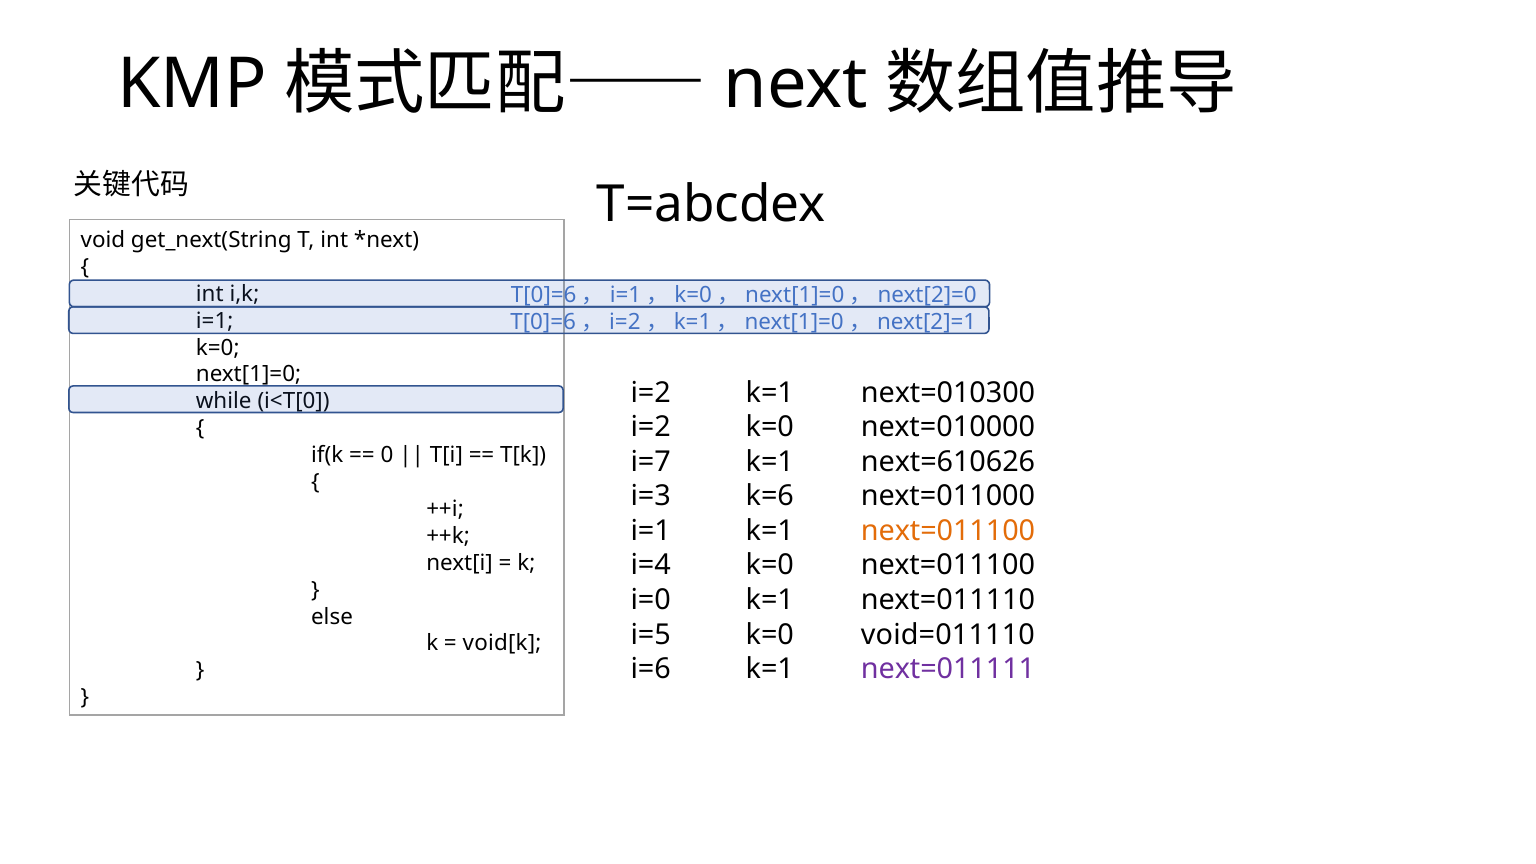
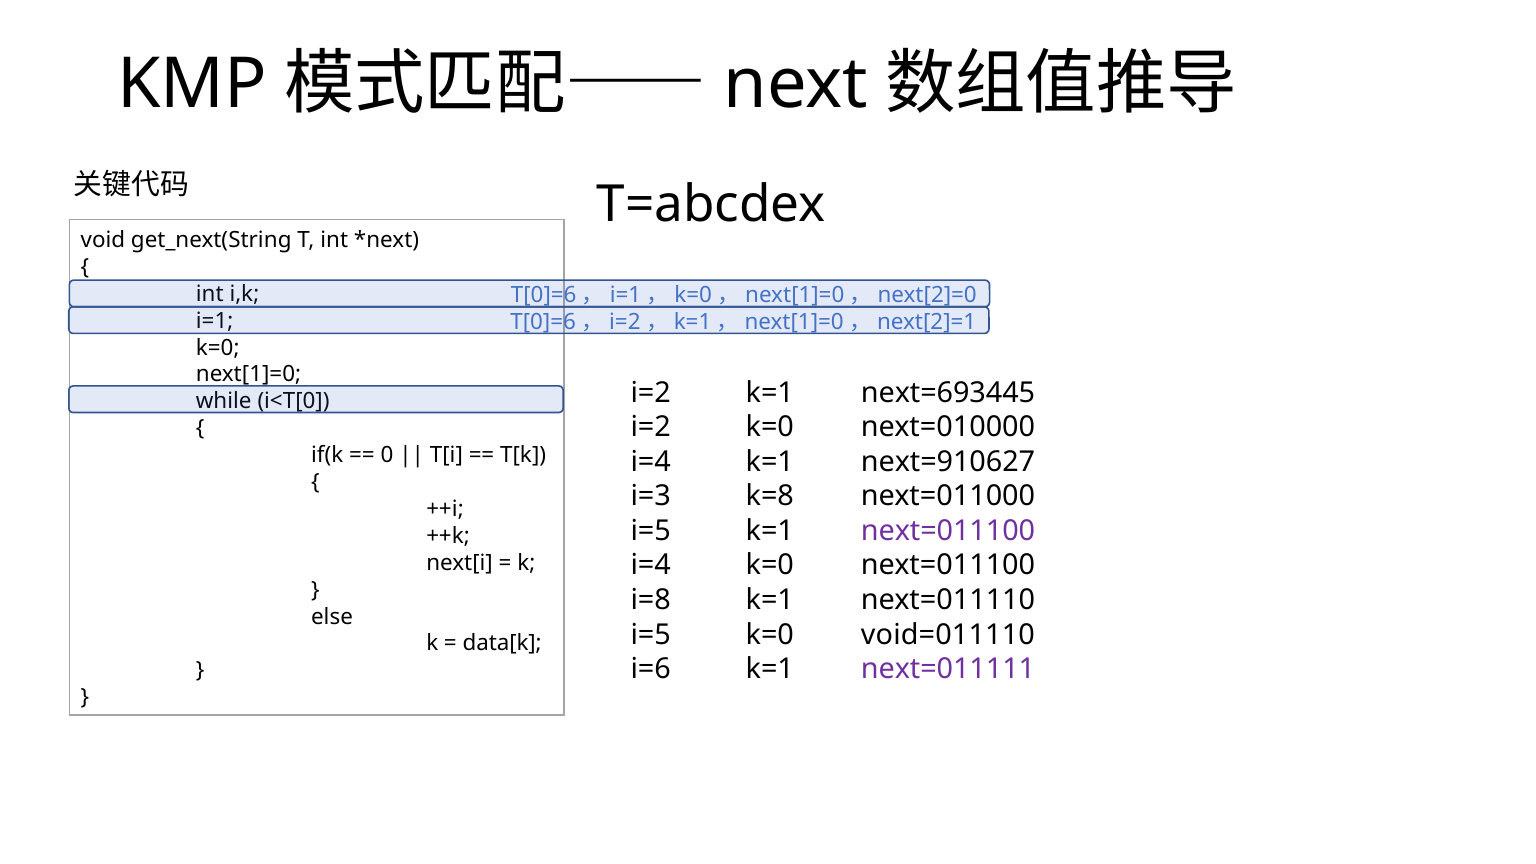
next=010300: next=010300 -> next=693445
i=7 at (651, 462): i=7 -> i=4
next=610626: next=610626 -> next=910627
k=6: k=6 -> k=8
i=1 at (651, 531): i=1 -> i=5
next=011100 at (948, 531) colour: orange -> purple
i=0: i=0 -> i=8
void[k: void[k -> data[k
